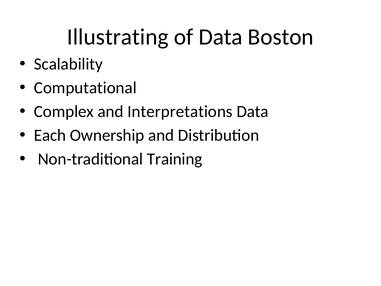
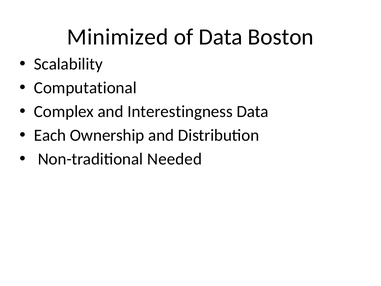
Illustrating: Illustrating -> Minimized
Interpretations: Interpretations -> Interestingness
Training: Training -> Needed
